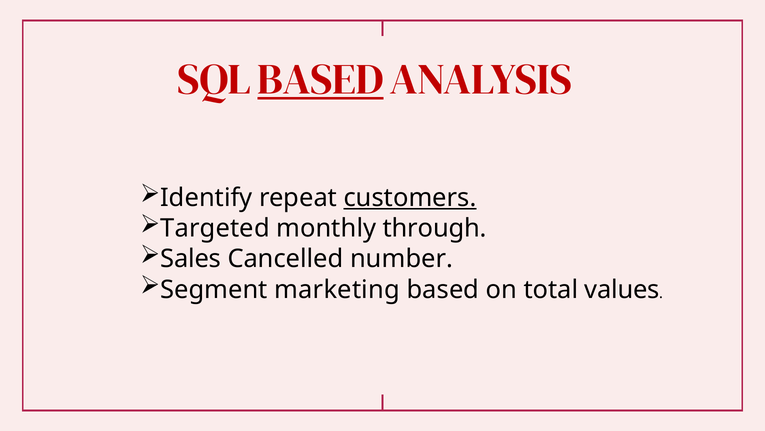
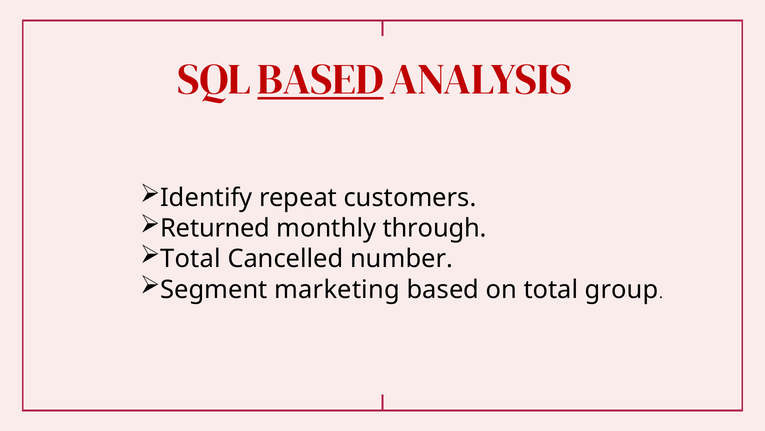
customers underline: present -> none
Targeted: Targeted -> Returned
Sales at (191, 259): Sales -> Total
values: values -> group
